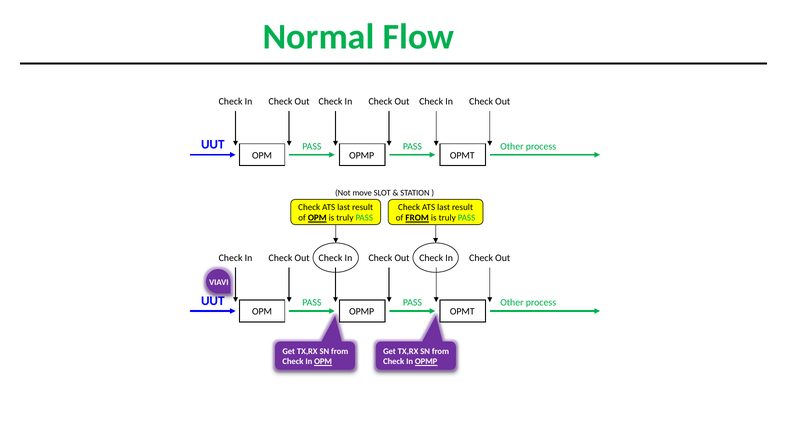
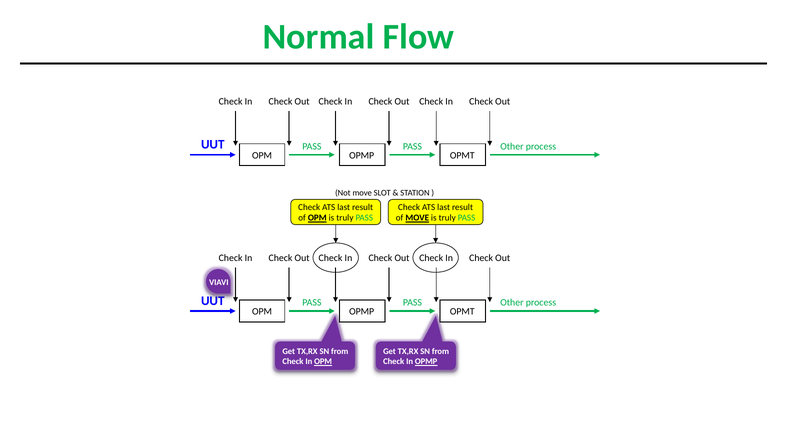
of FROM: FROM -> MOVE
